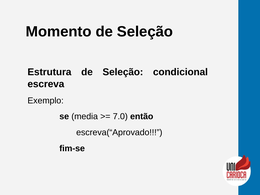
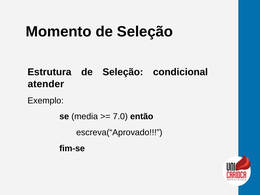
escreva: escreva -> atender
